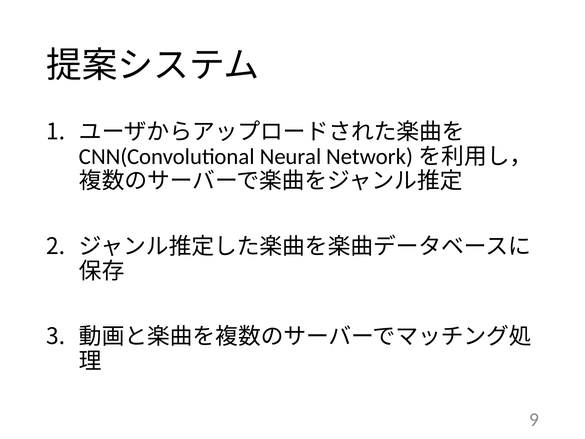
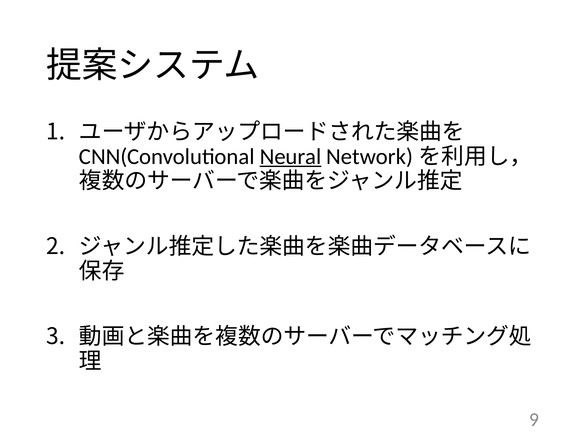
Neural underline: none -> present
